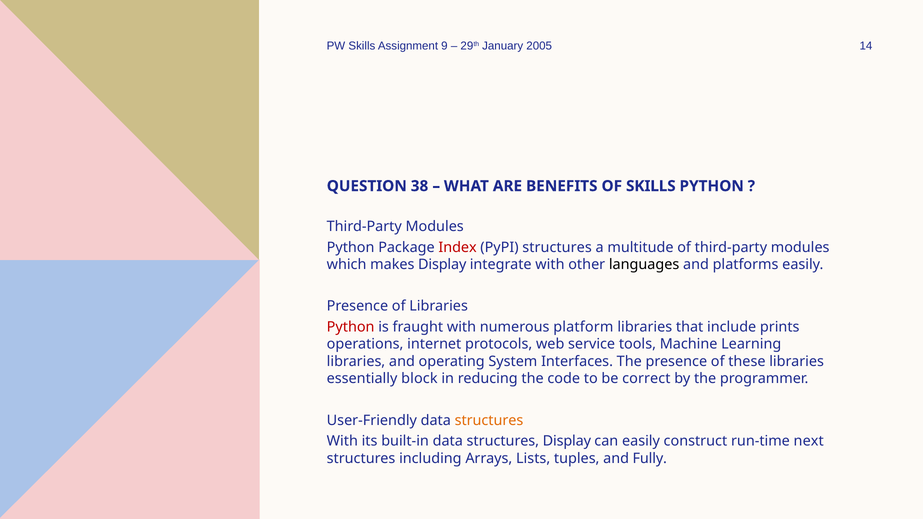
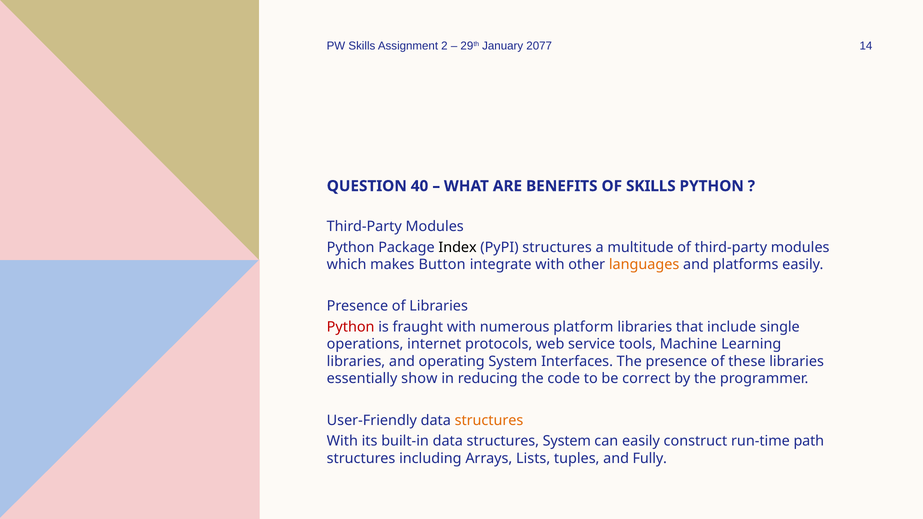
9: 9 -> 2
2005: 2005 -> 2077
38: 38 -> 40
Index colour: red -> black
makes Display: Display -> Button
languages colour: black -> orange
prints: prints -> single
block: block -> show
structures Display: Display -> System
next: next -> path
